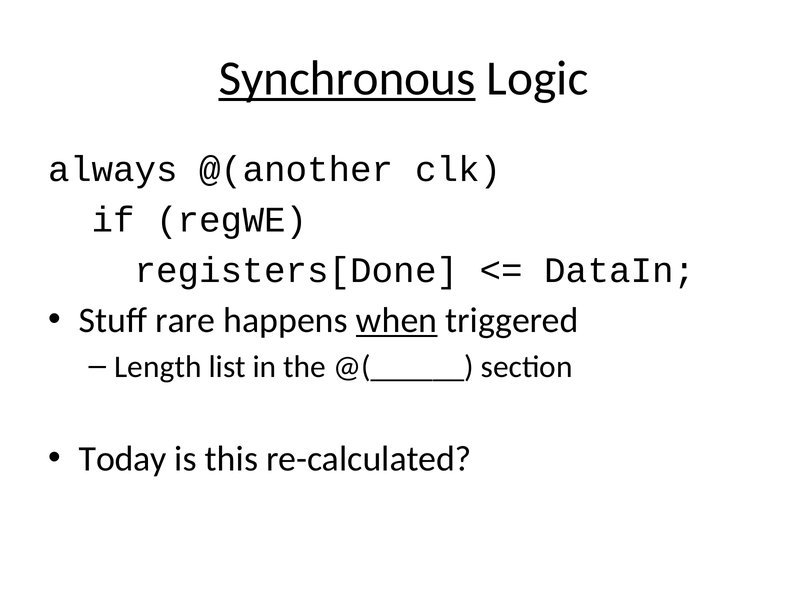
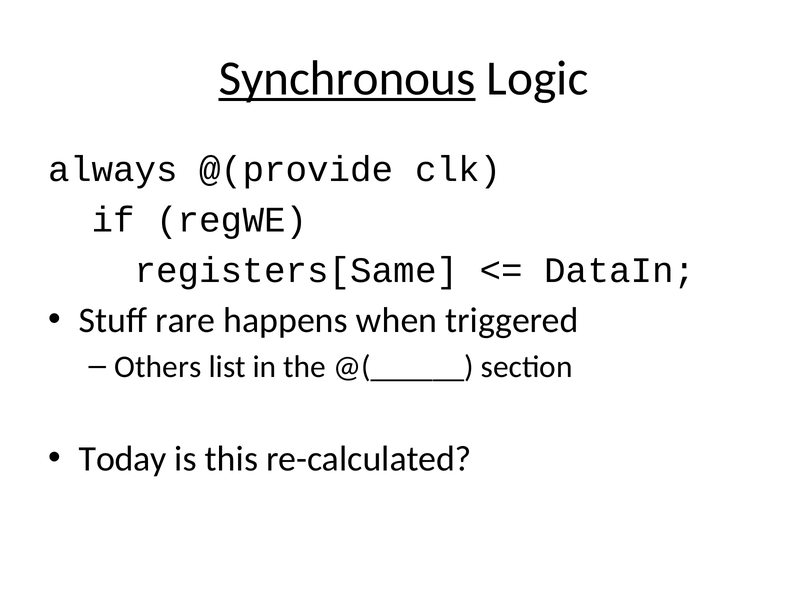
@(another: @(another -> @(provide
registers[Done: registers[Done -> registers[Same
when underline: present -> none
Length: Length -> Others
